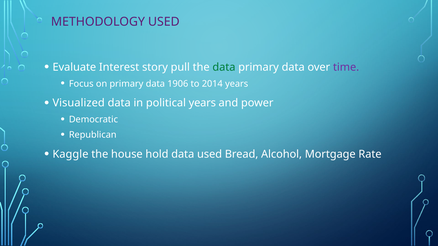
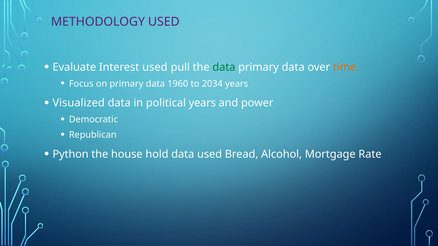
Interest story: story -> used
time colour: purple -> orange
1906: 1906 -> 1960
2014: 2014 -> 2034
Kaggle: Kaggle -> Python
